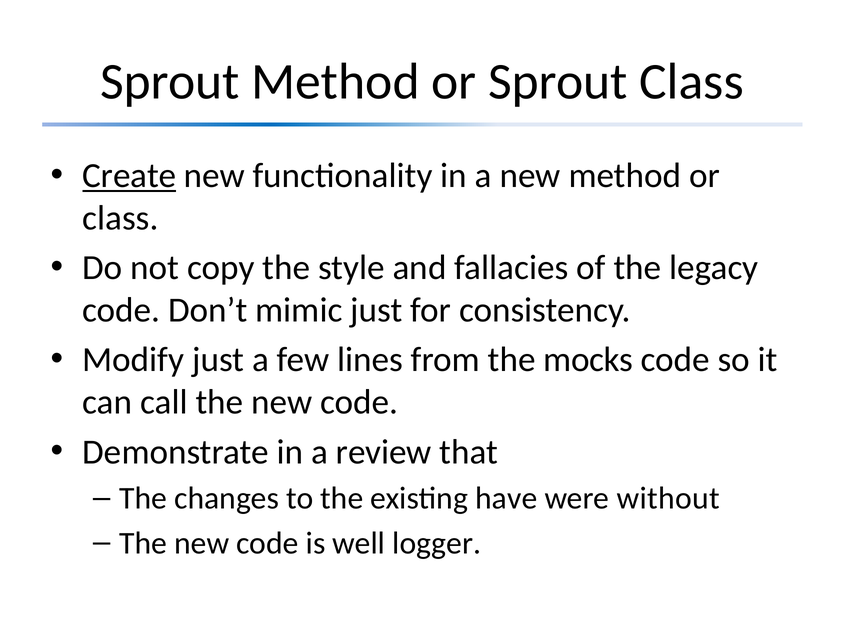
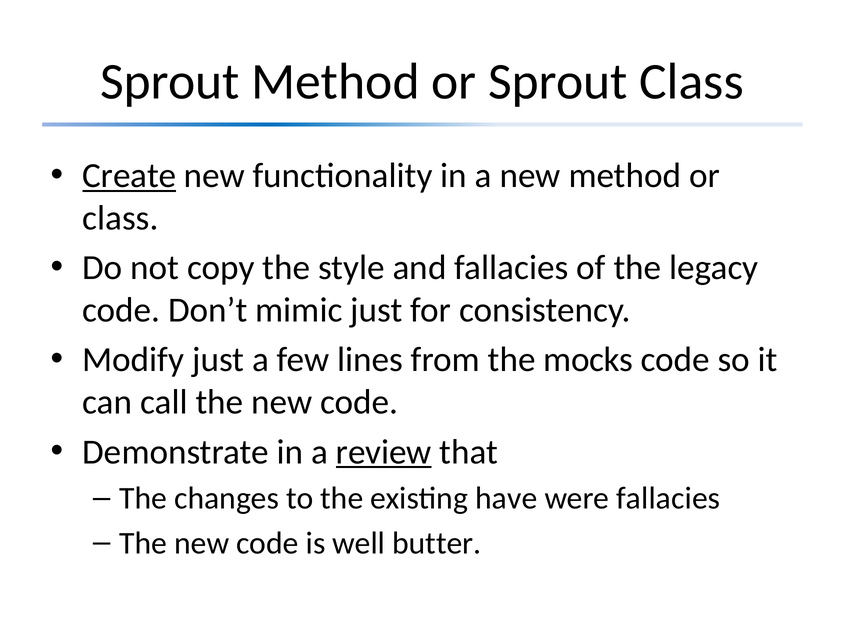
review underline: none -> present
were without: without -> fallacies
logger: logger -> butter
